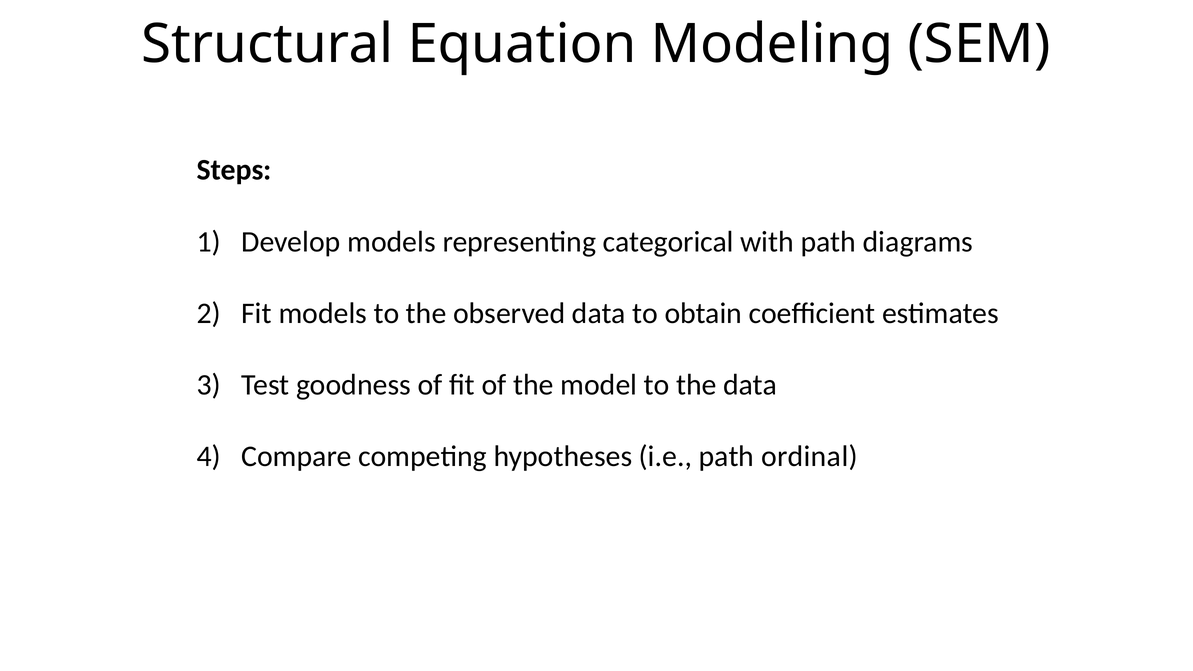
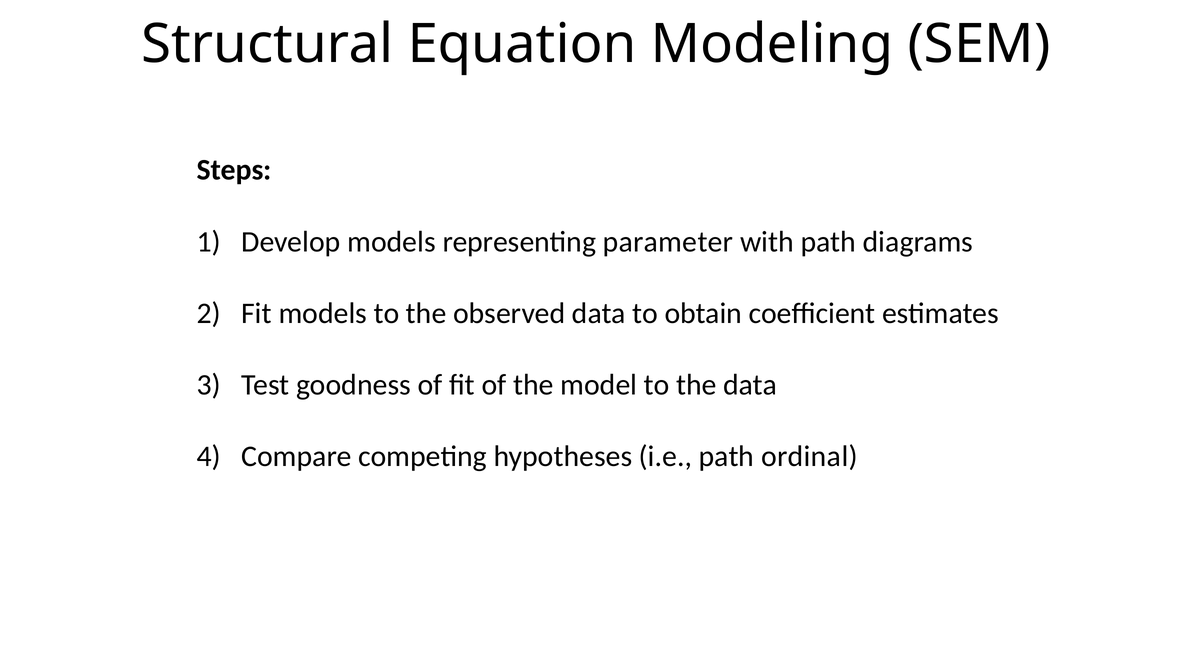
categorical: categorical -> parameter
